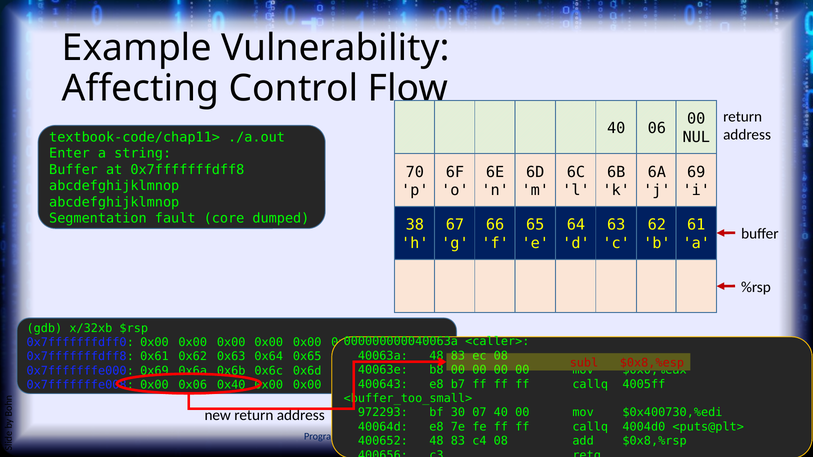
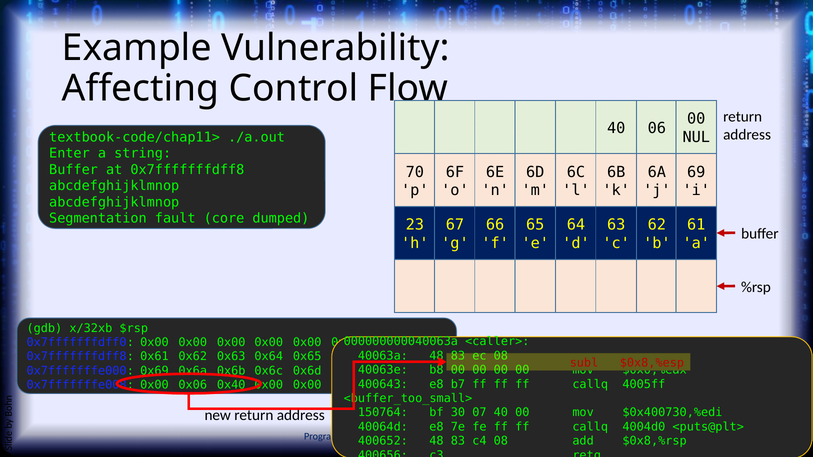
38: 38 -> 23
972293: 972293 -> 150764
